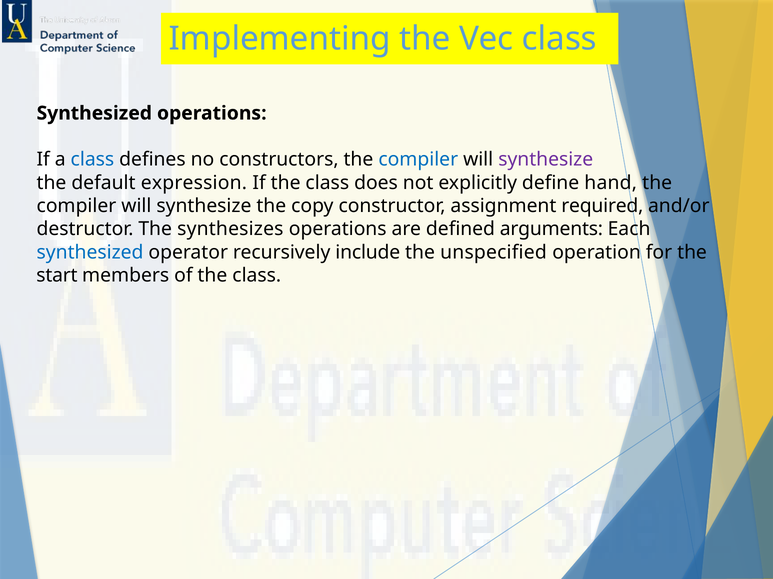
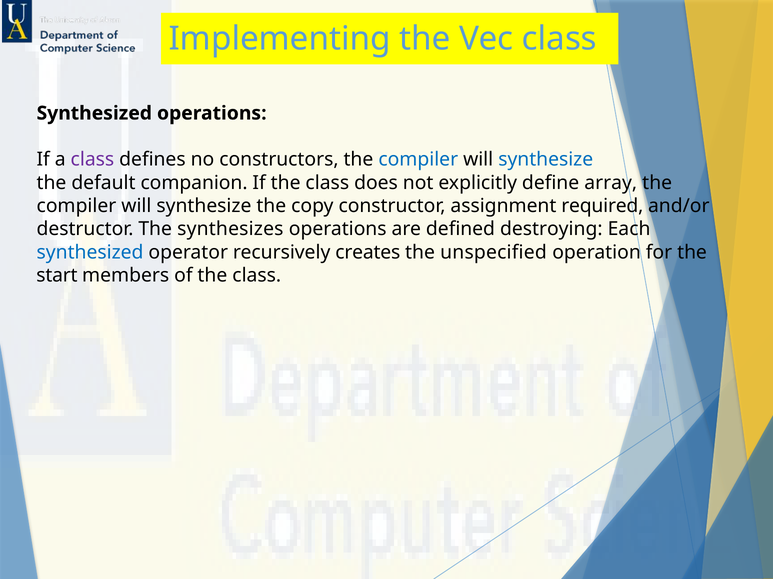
class at (92, 160) colour: blue -> purple
synthesize at (546, 160) colour: purple -> blue
expression: expression -> companion
hand: hand -> array
arguments: arguments -> destroying
include: include -> creates
